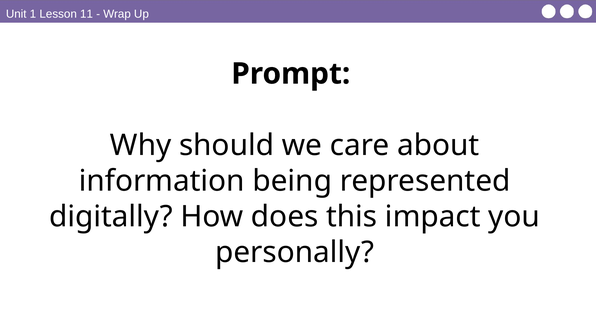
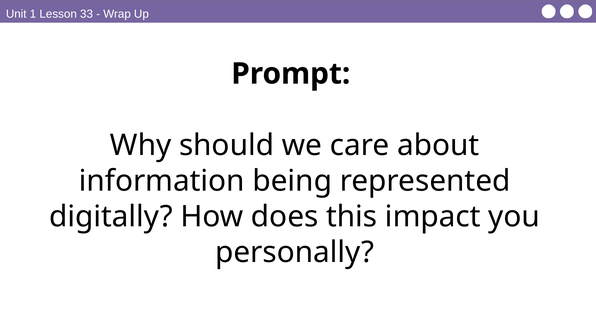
11: 11 -> 33
